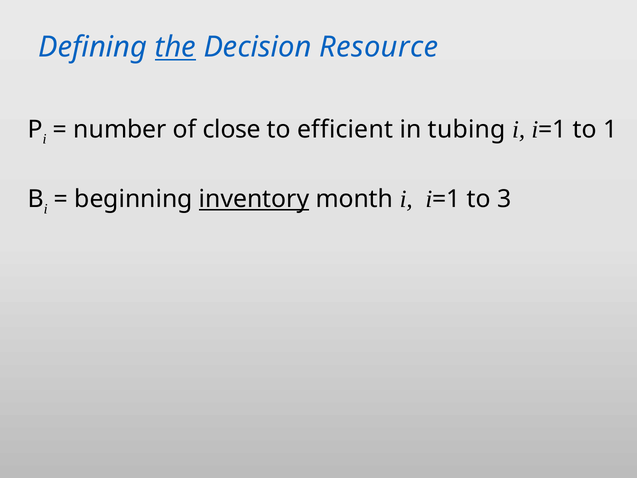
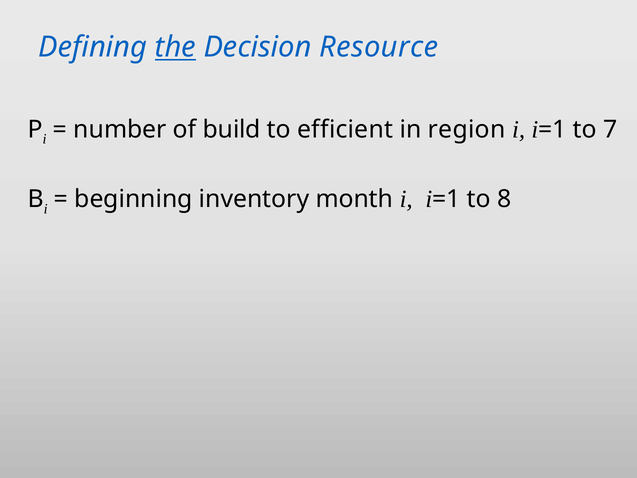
close: close -> build
tubing: tubing -> region
1: 1 -> 7
inventory underline: present -> none
3: 3 -> 8
